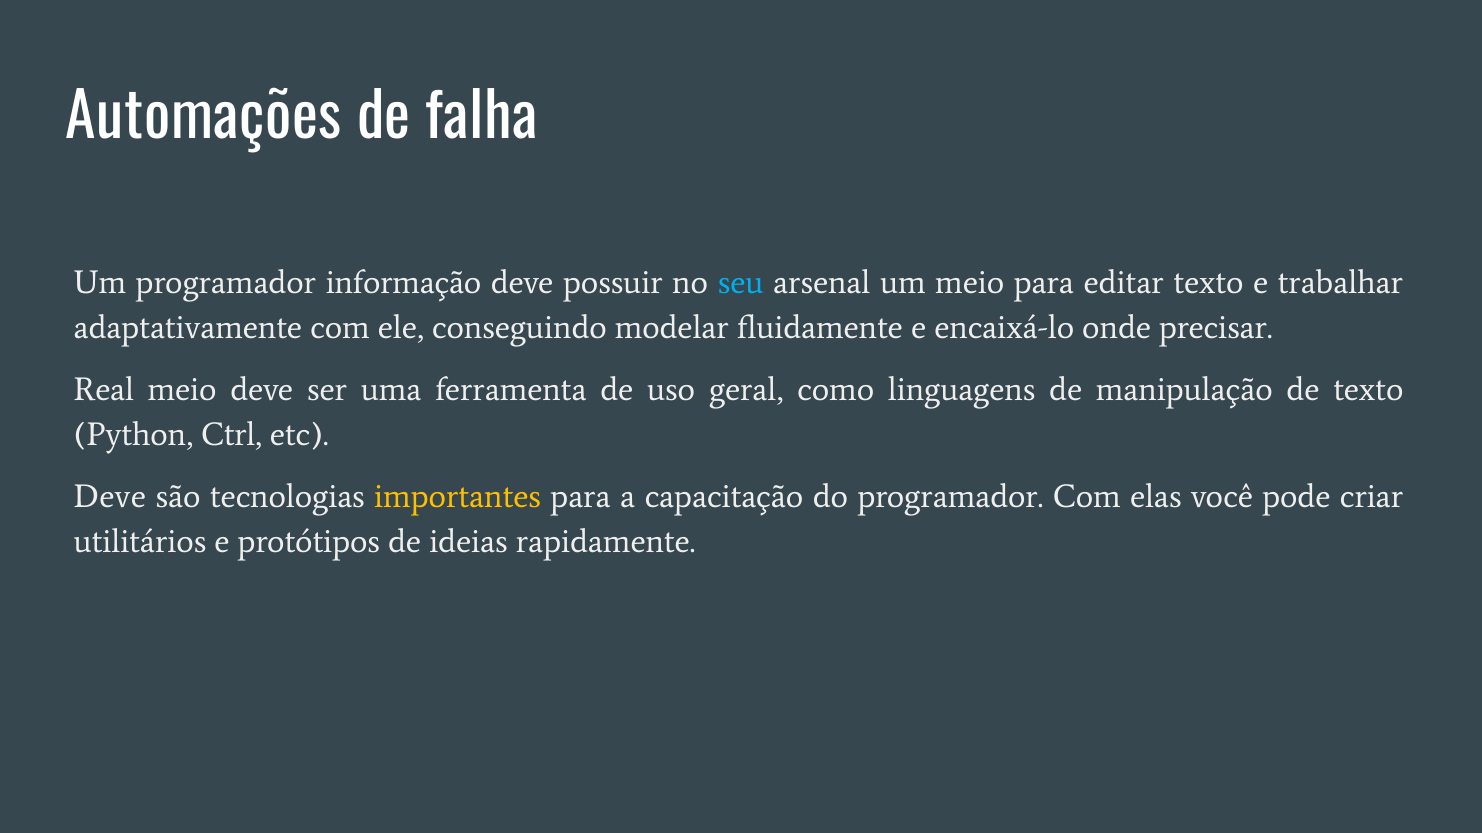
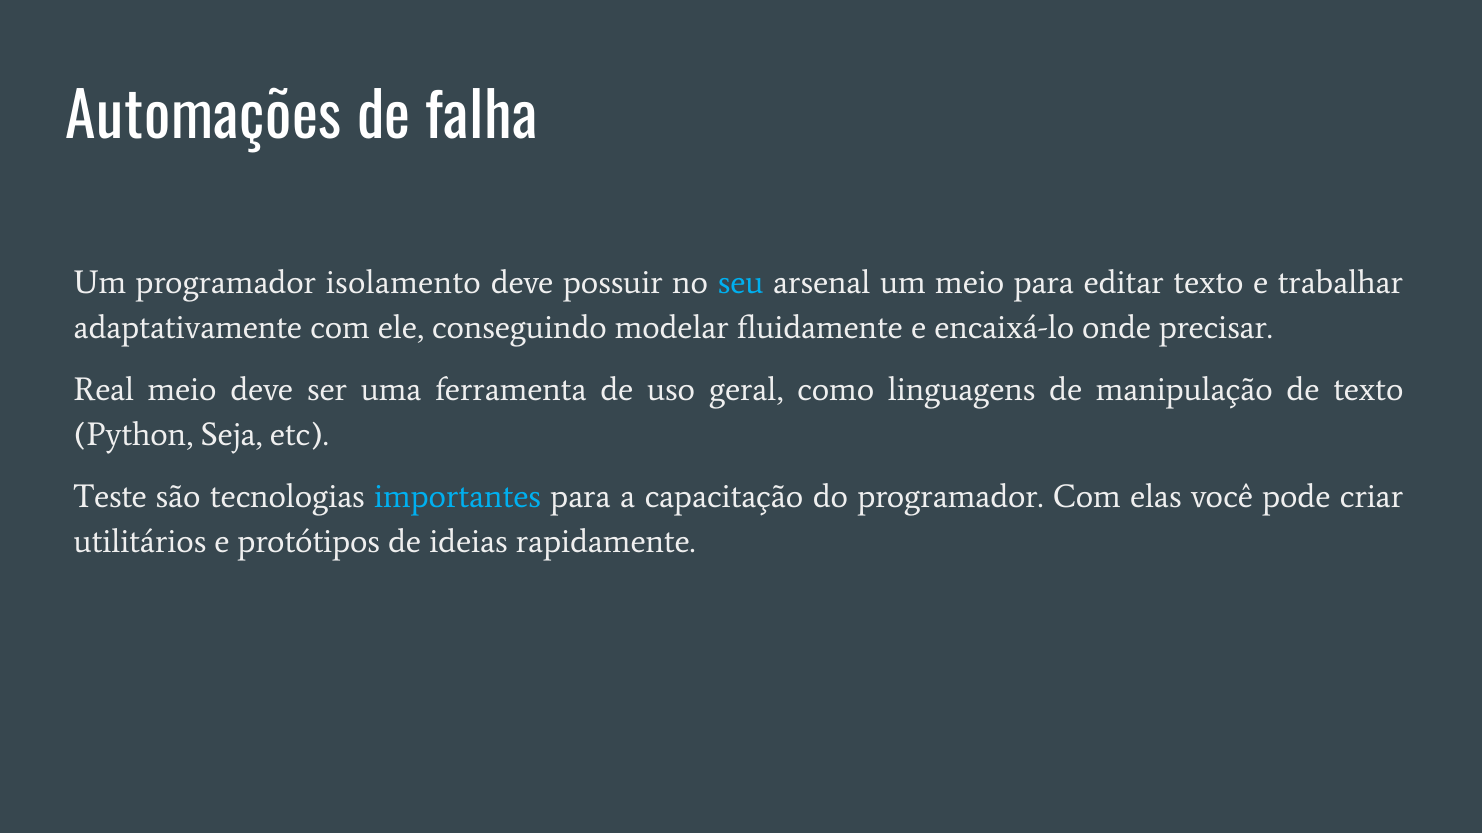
informação: informação -> isolamento
Ctrl: Ctrl -> Seja
Deve at (110, 497): Deve -> Teste
importantes colour: yellow -> light blue
